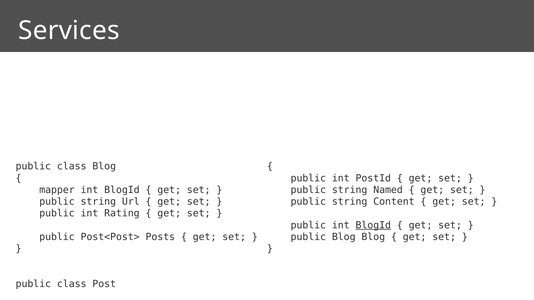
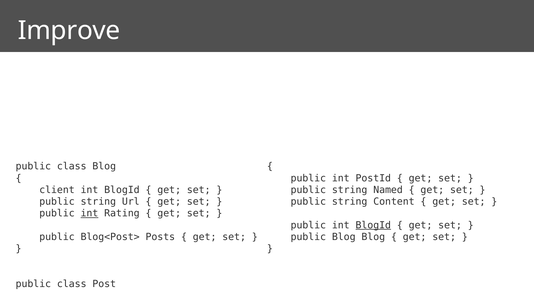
Services: Services -> Improve
mapper: mapper -> client
int at (89, 214) underline: none -> present
Post<Post>: Post<Post> -> Blog<Post>
